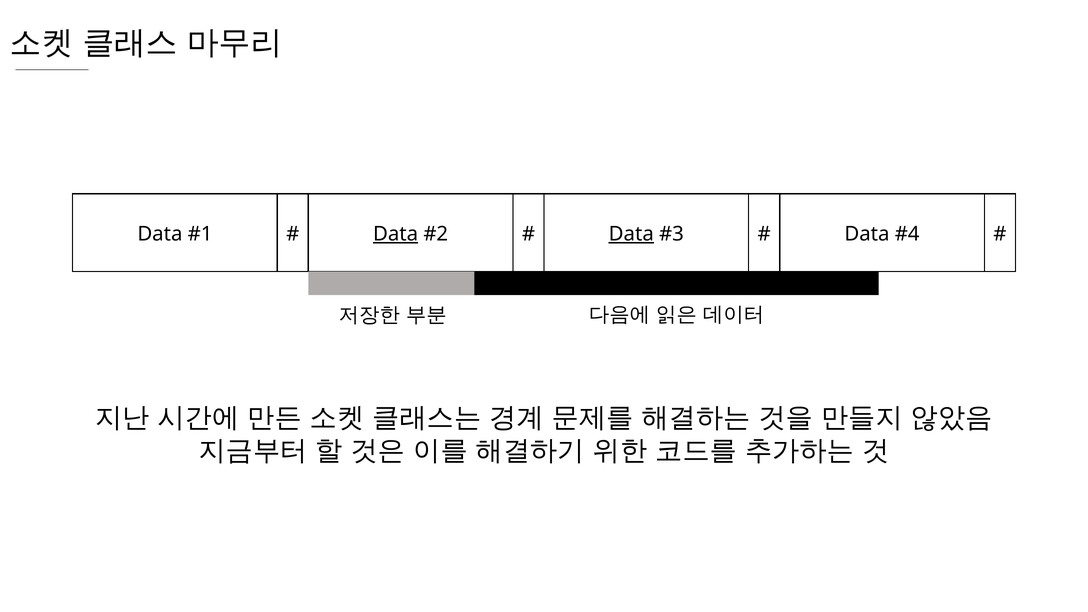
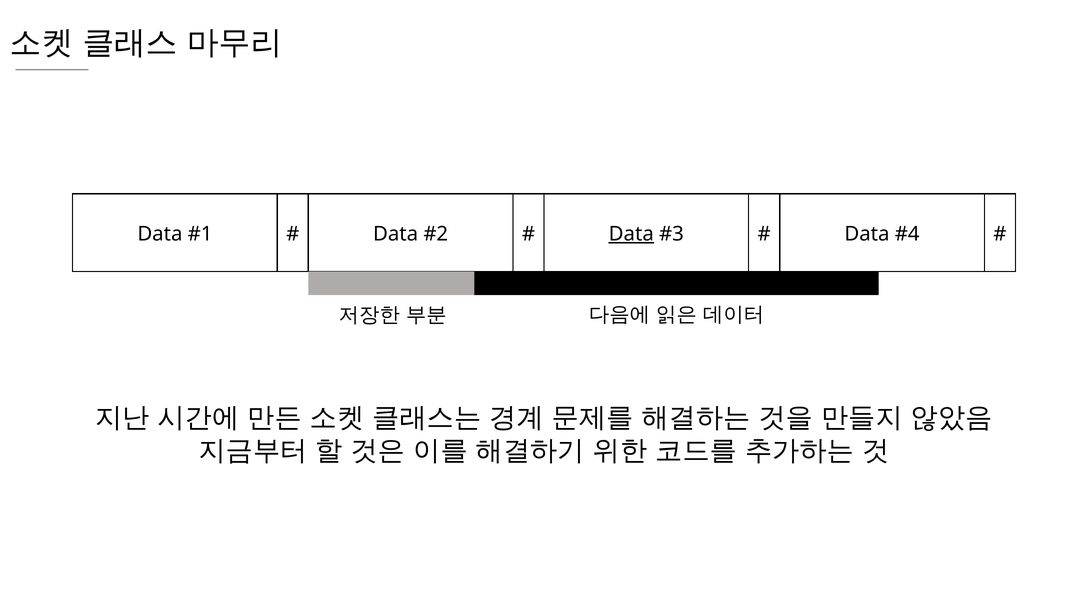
Data at (396, 234) underline: present -> none
